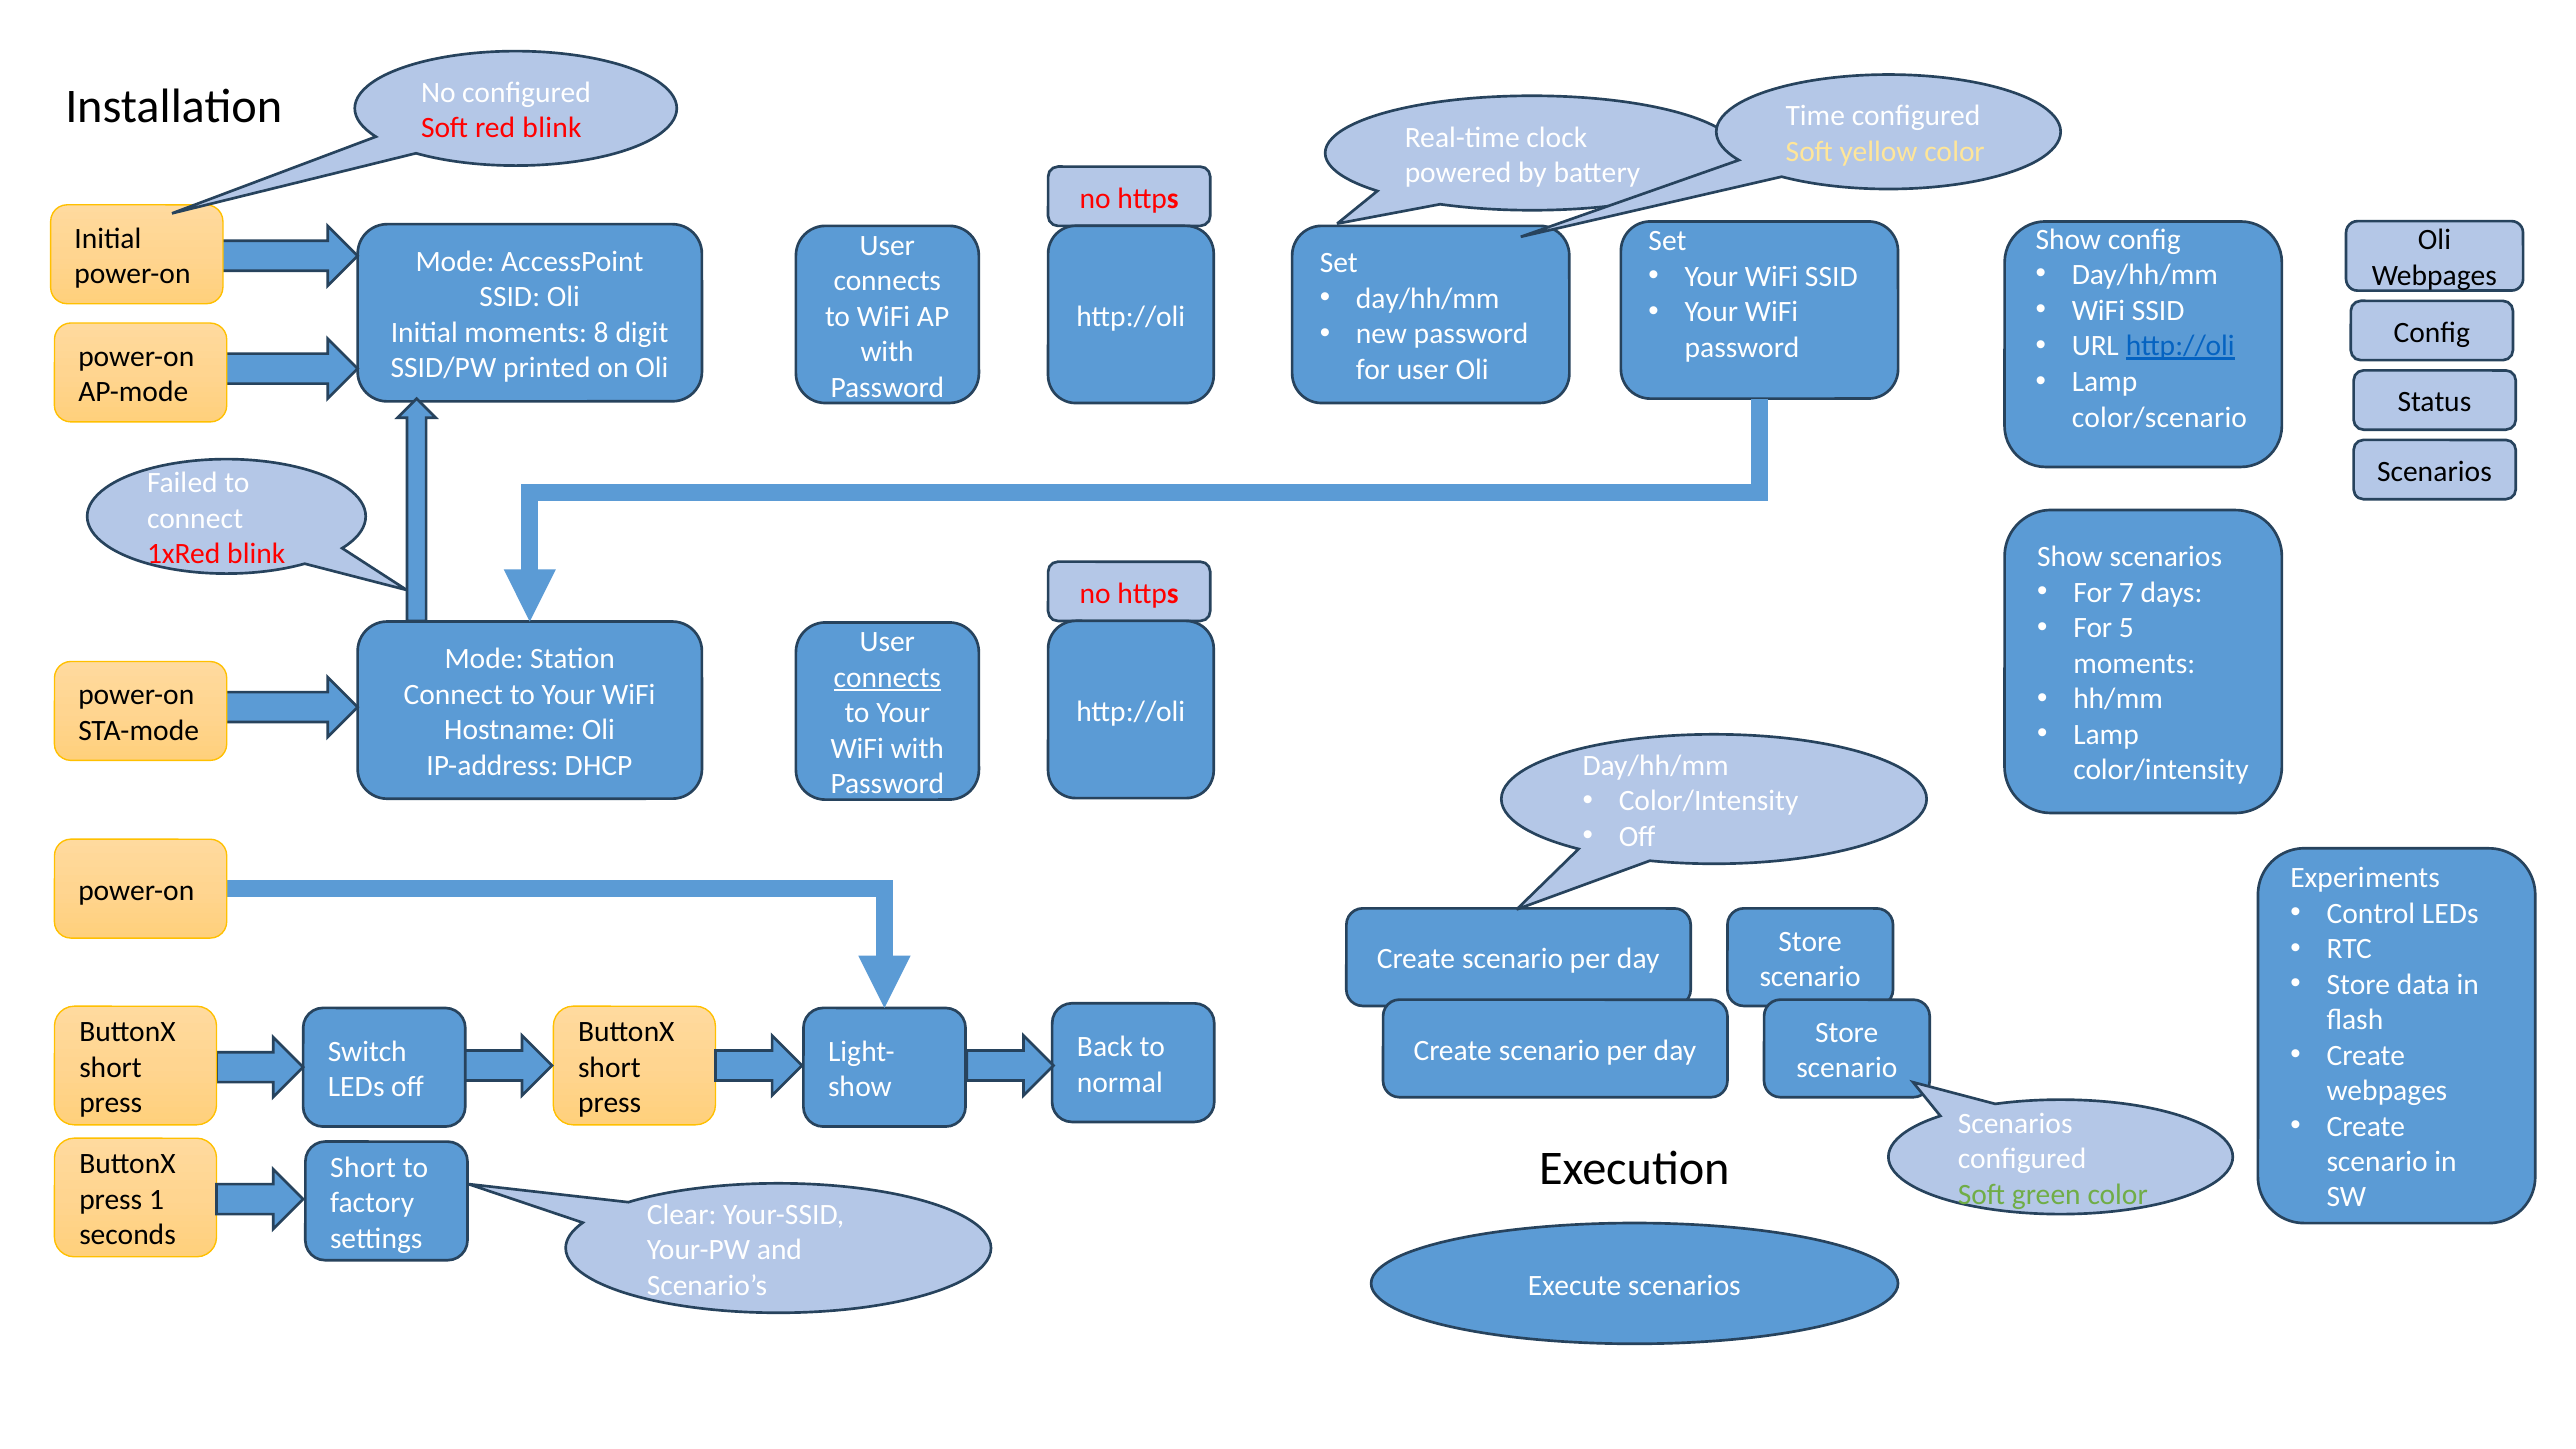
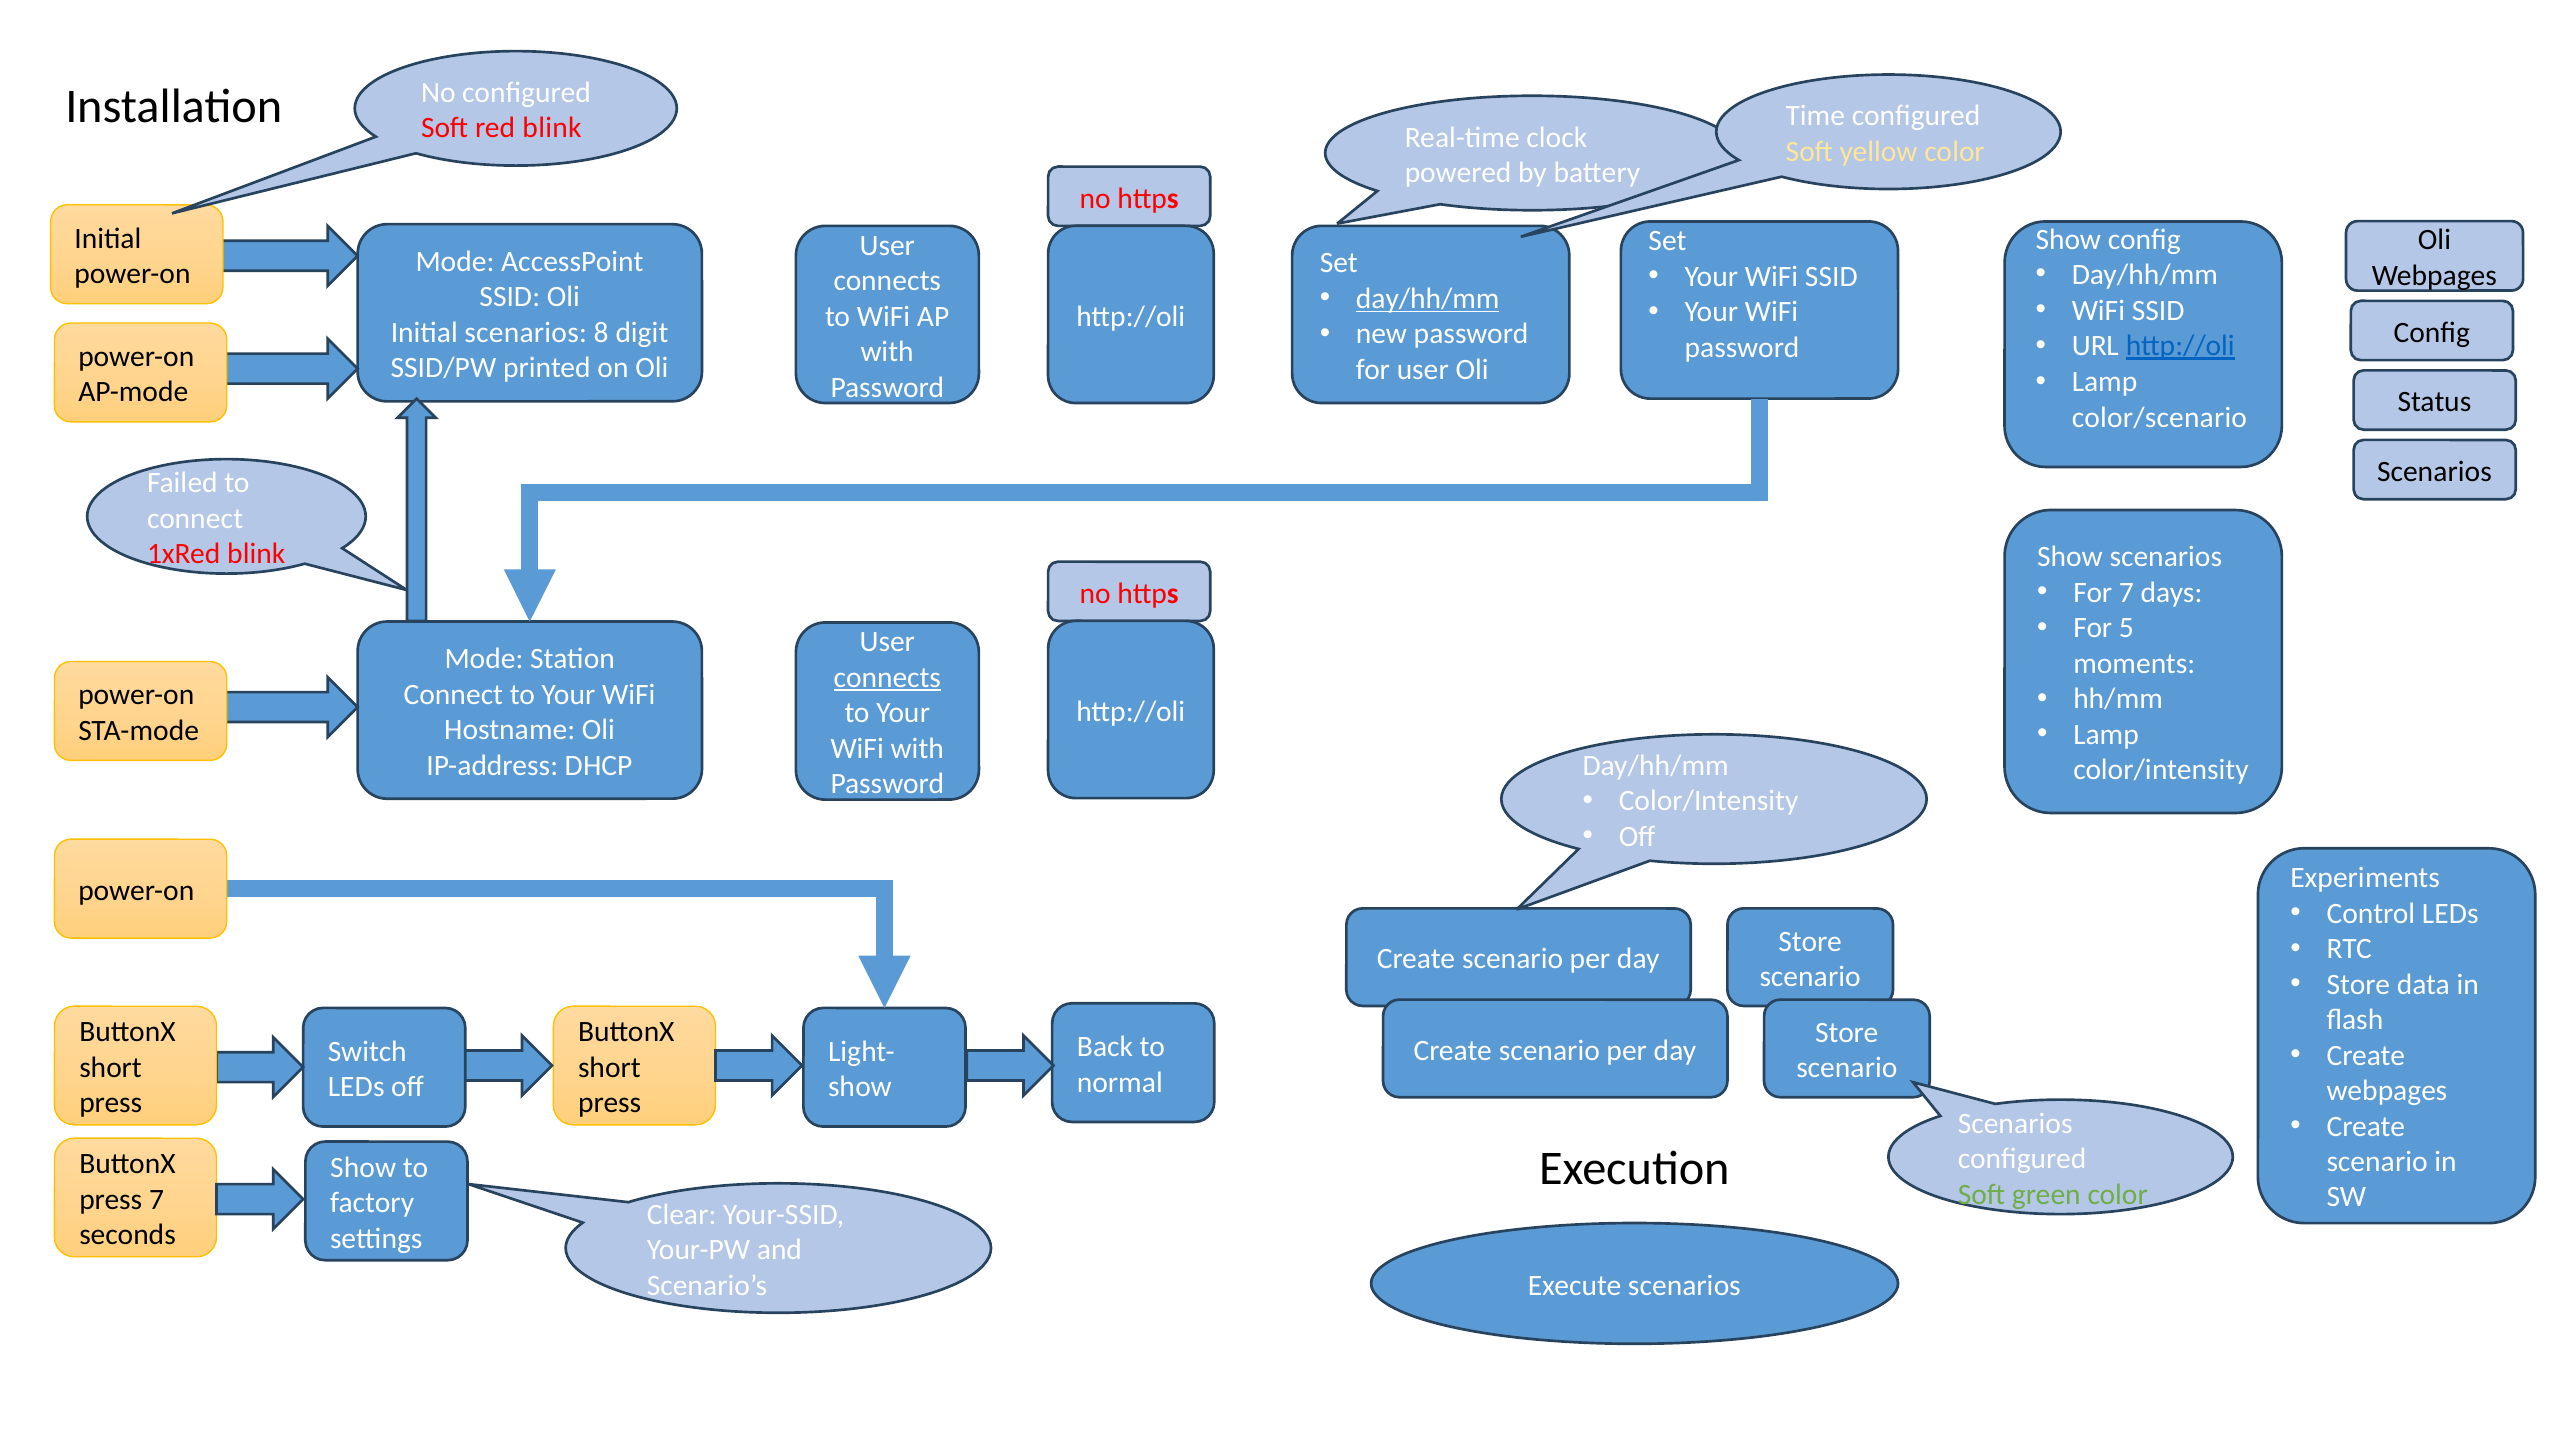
day/hh/mm at (1428, 299) underline: none -> present
Initial moments: moments -> scenarios
Short at (363, 1167): Short -> Show
press 1: 1 -> 7
